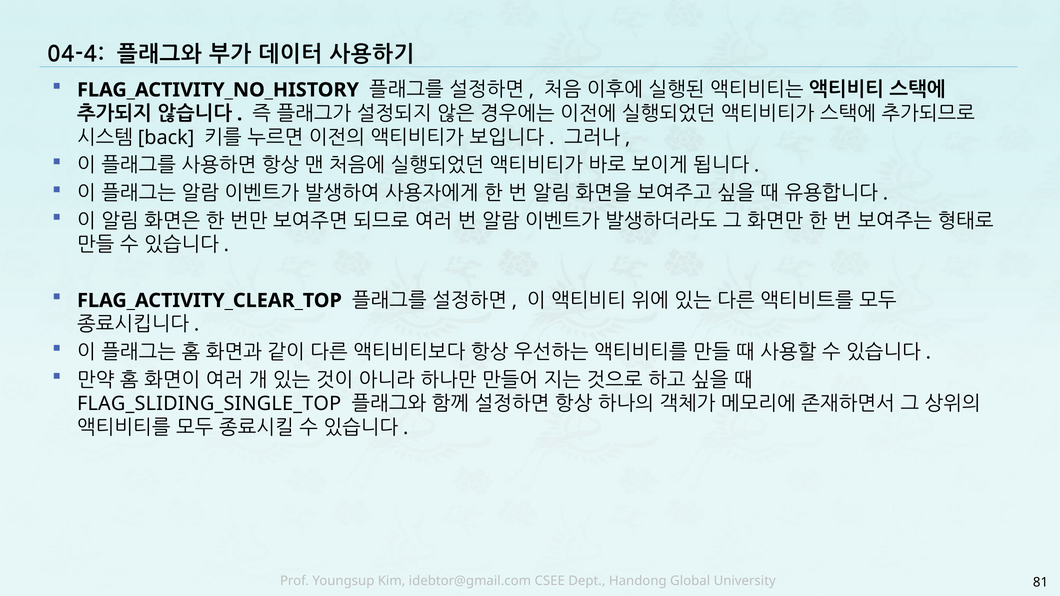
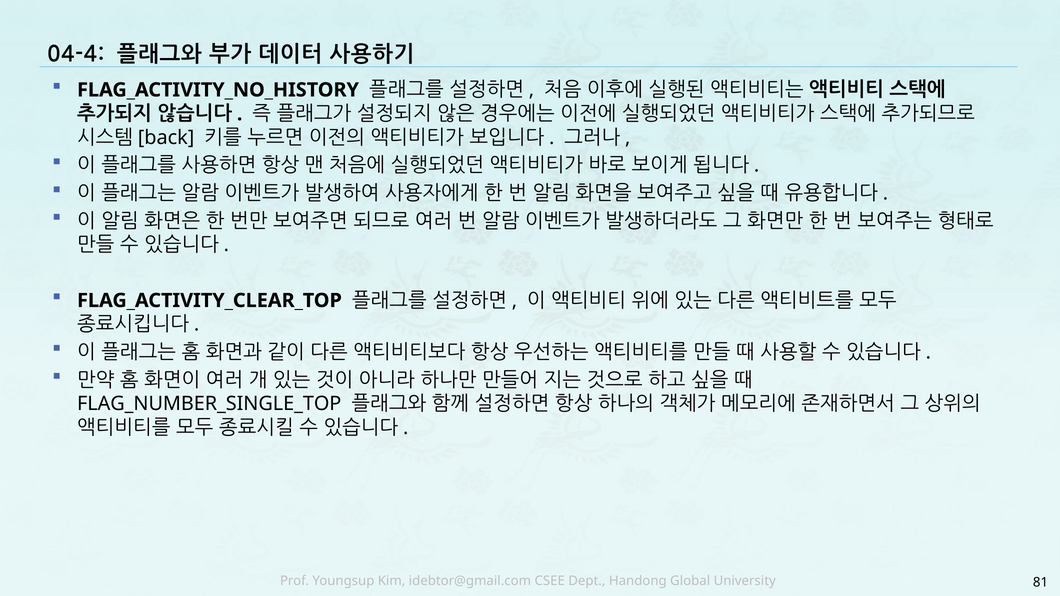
FLAG_SLIDING_SINGLE_TOP: FLAG_SLIDING_SINGLE_TOP -> FLAG_NUMBER_SINGLE_TOP
